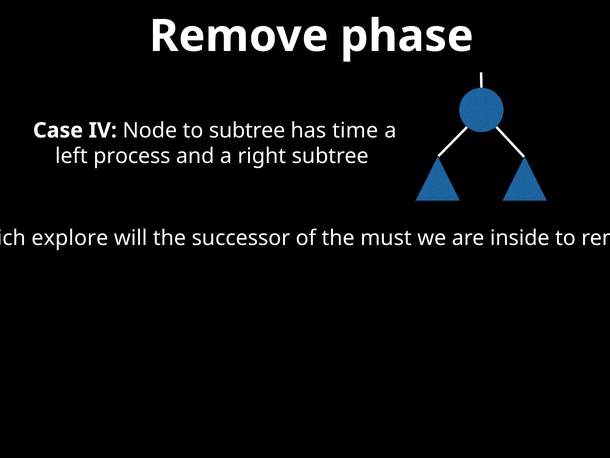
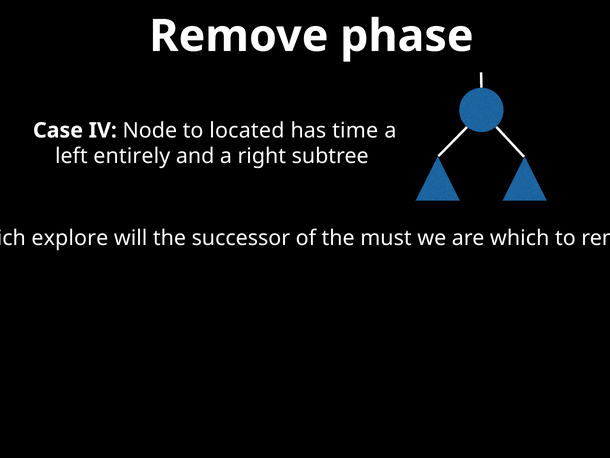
to subtree: subtree -> located
process: process -> entirely
are inside: inside -> which
